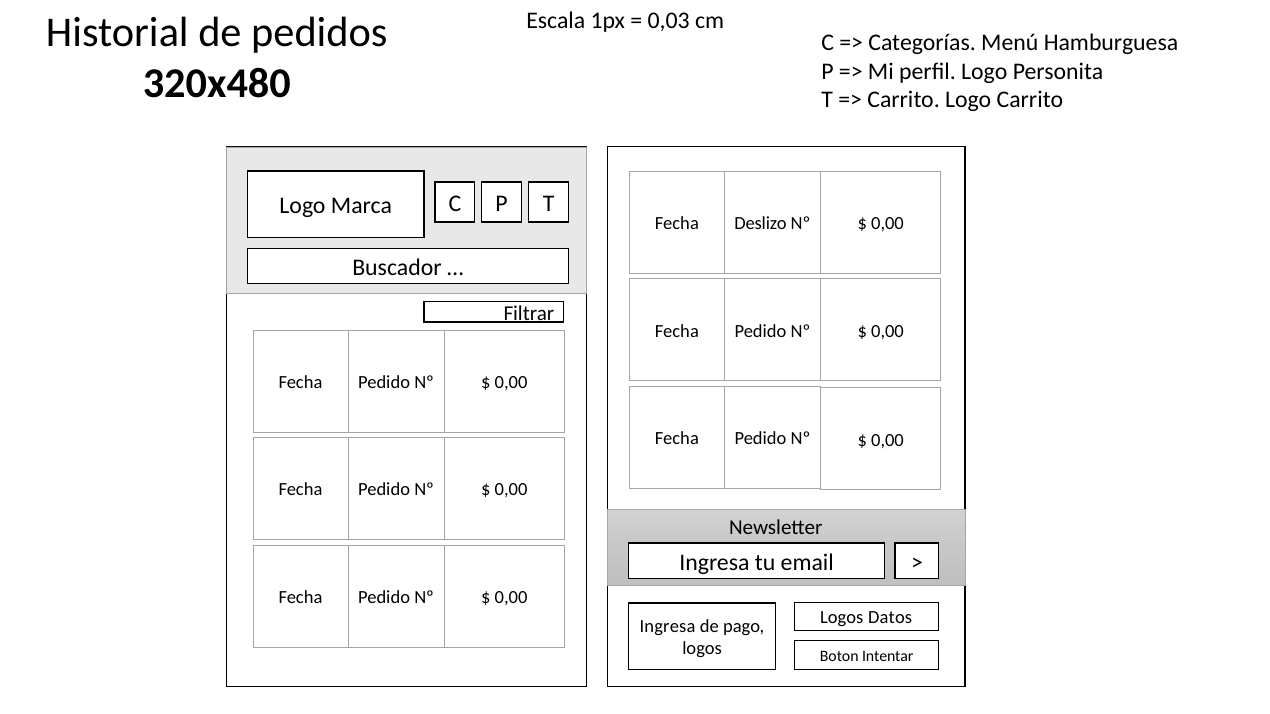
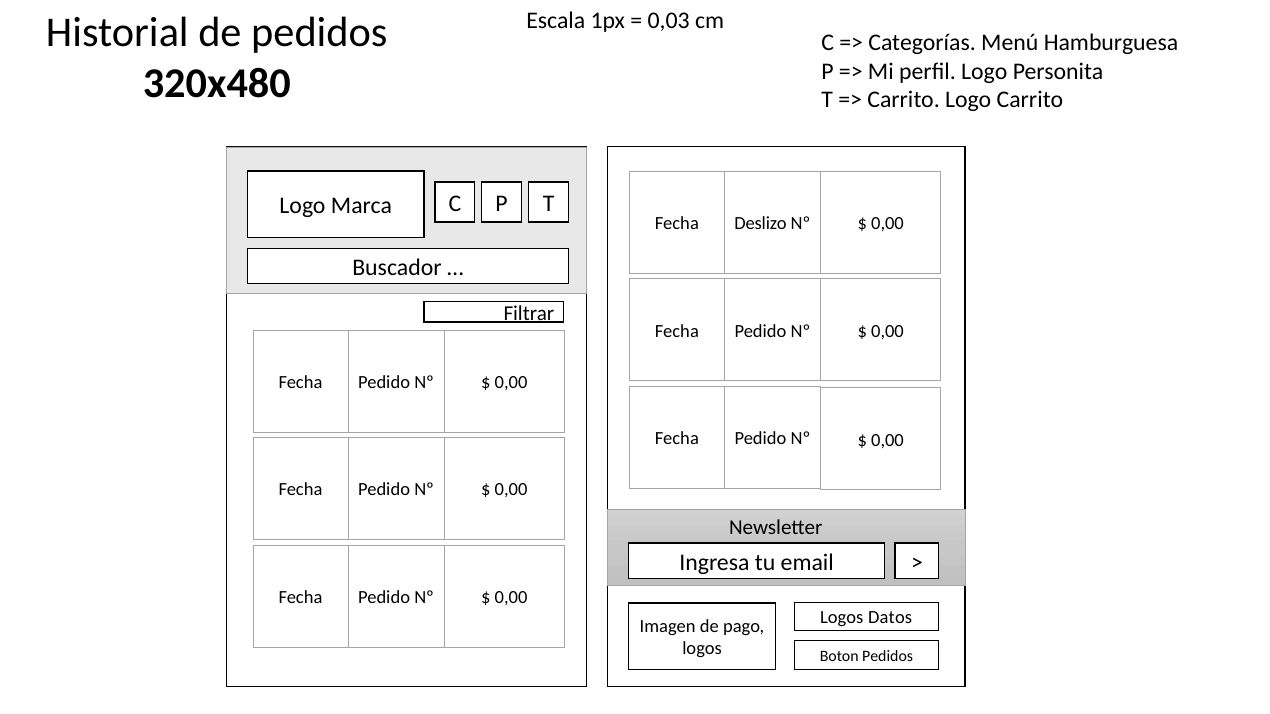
Ingresa at (668, 627): Ingresa -> Imagen
Boton Intentar: Intentar -> Pedidos
